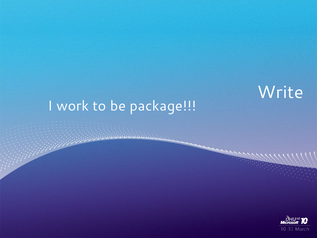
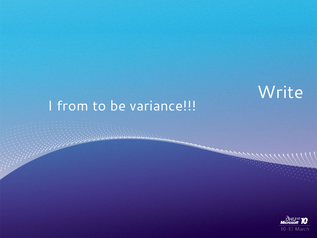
work: work -> from
package: package -> variance
